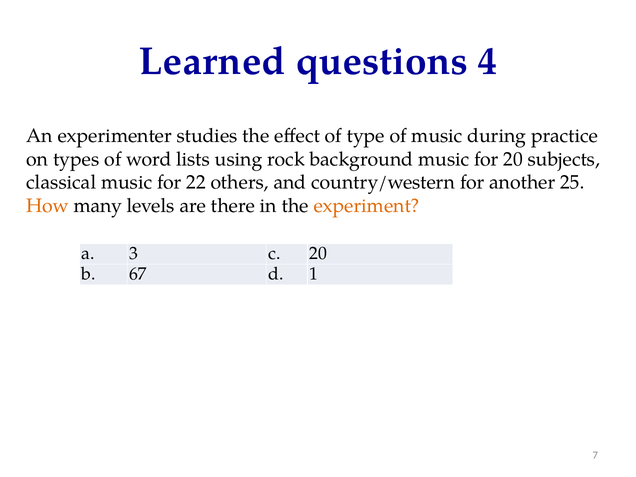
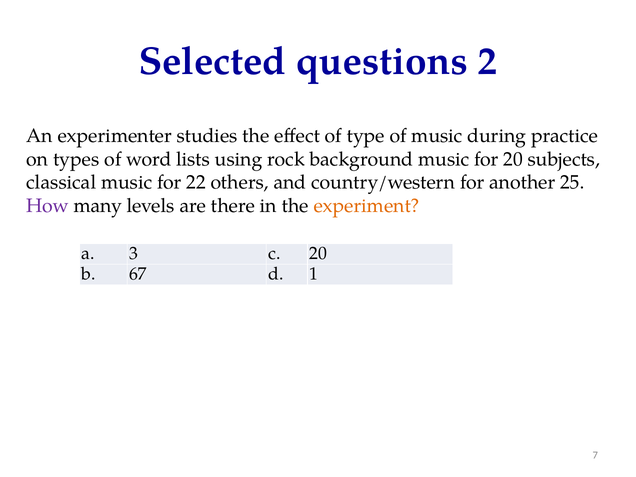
Learned: Learned -> Selected
4: 4 -> 2
How colour: orange -> purple
